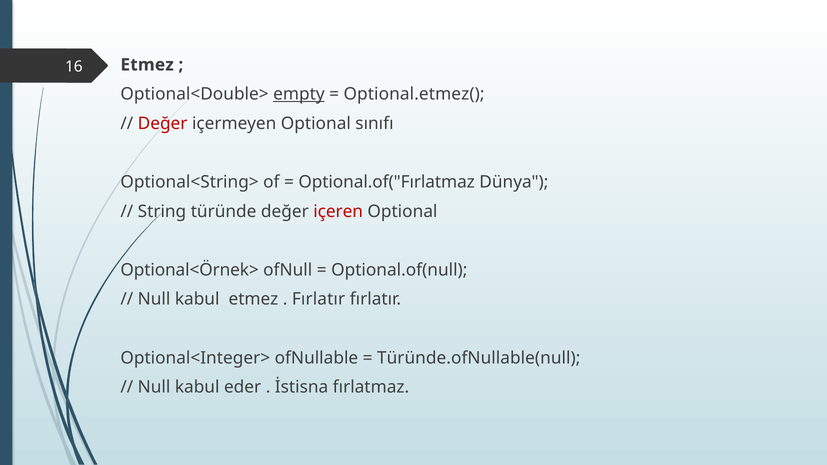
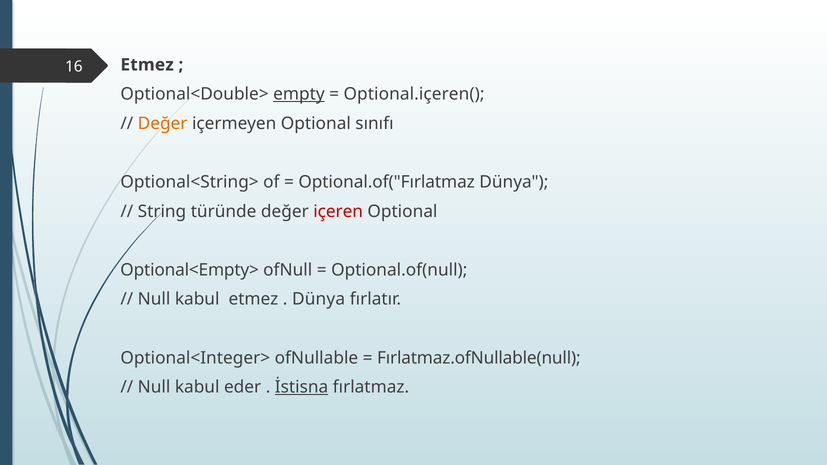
Optional.etmez(: Optional.etmez( -> Optional.içeren(
Değer at (163, 123) colour: red -> orange
Optional<Örnek>: Optional<Örnek> -> Optional<Empty>
Fırlatır at (319, 299): Fırlatır -> Dünya
Türünde.ofNullable(null: Türünde.ofNullable(null -> Fırlatmaz.ofNullable(null
İstisna underline: none -> present
